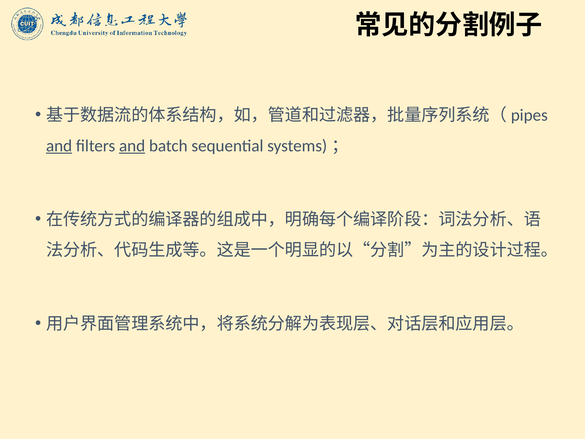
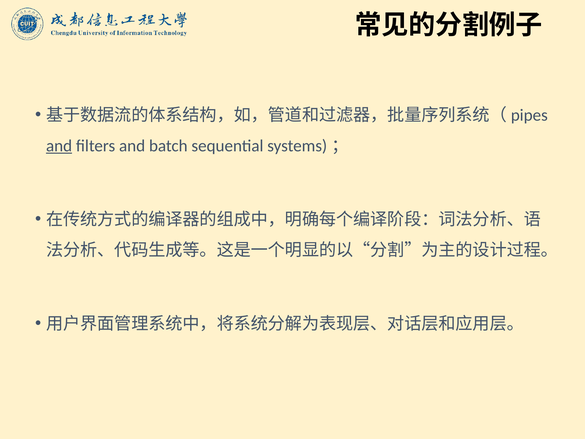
and at (132, 146) underline: present -> none
